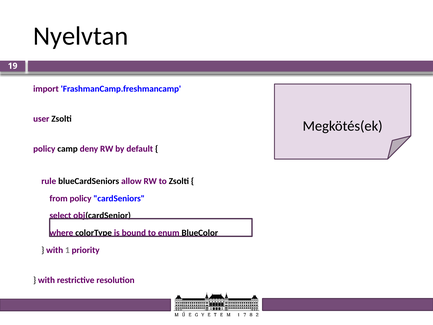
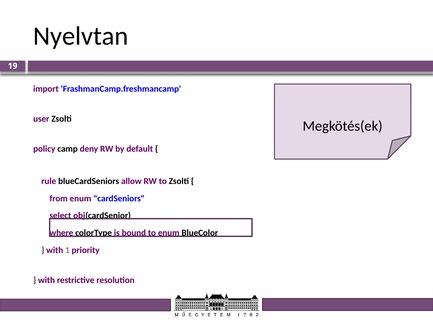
from policy: policy -> enum
